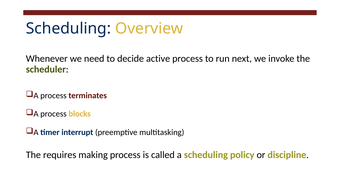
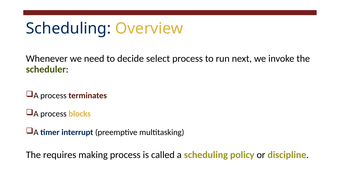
active: active -> select
